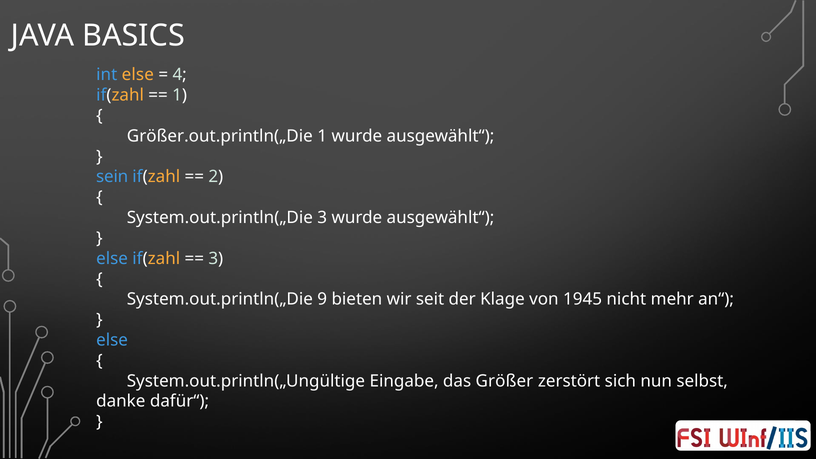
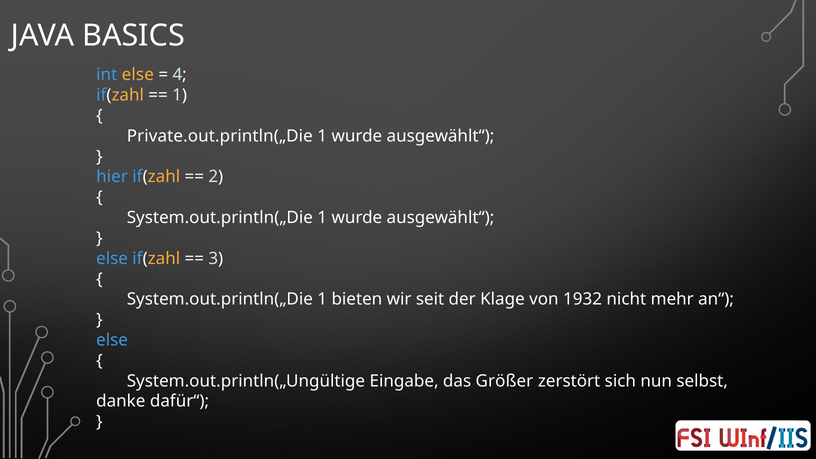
Größer.out.println(„Die: Größer.out.println(„Die -> Private.out.println(„Die
sein: sein -> hier
3 at (322, 218): 3 -> 1
9 at (322, 299): 9 -> 1
1945: 1945 -> 1932
